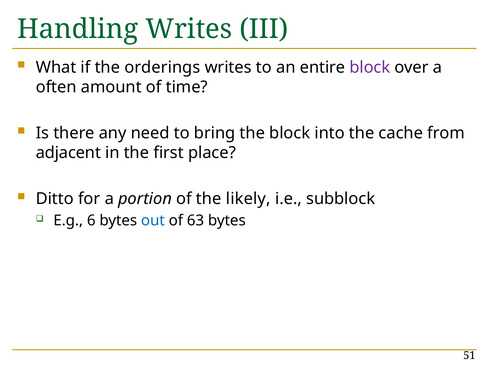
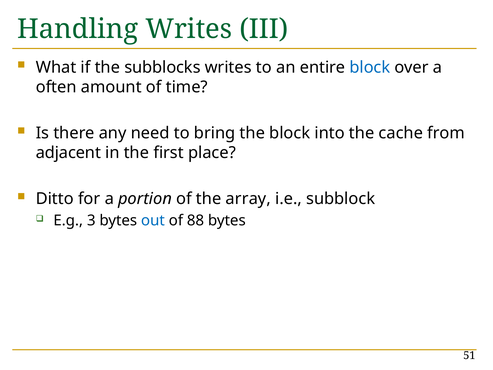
orderings: orderings -> subblocks
block at (370, 67) colour: purple -> blue
likely: likely -> array
6: 6 -> 3
63: 63 -> 88
